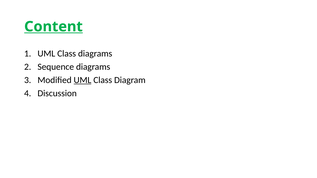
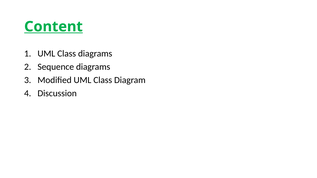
UML at (83, 80) underline: present -> none
